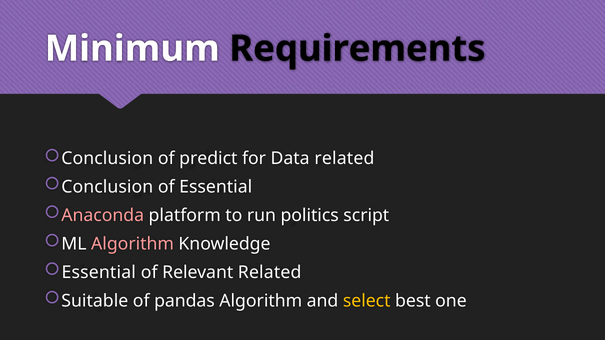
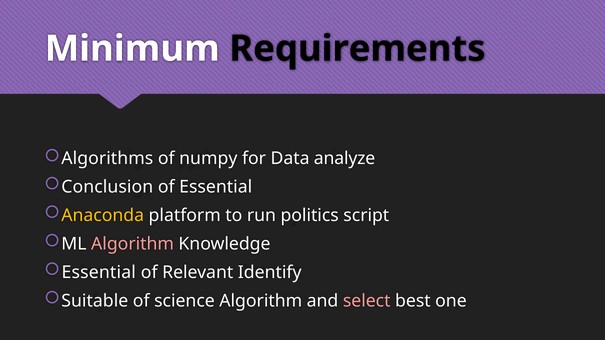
Conclusion at (107, 159): Conclusion -> Algorithms
predict: predict -> numpy
Data related: related -> analyze
Anaconda colour: pink -> yellow
Relevant Related: Related -> Identify
pandas: pandas -> science
select colour: yellow -> pink
